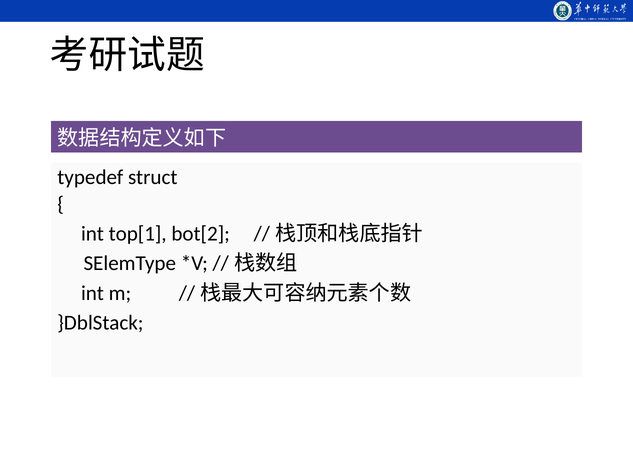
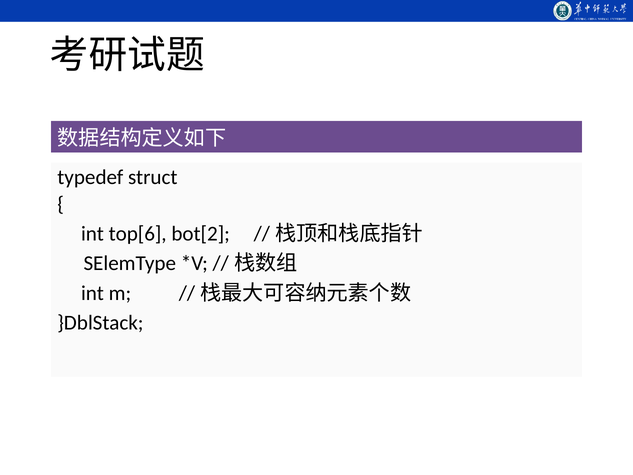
top[1: top[1 -> top[6
